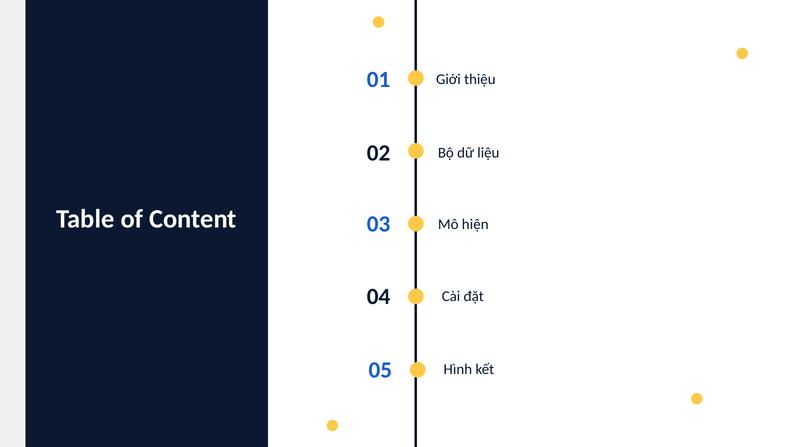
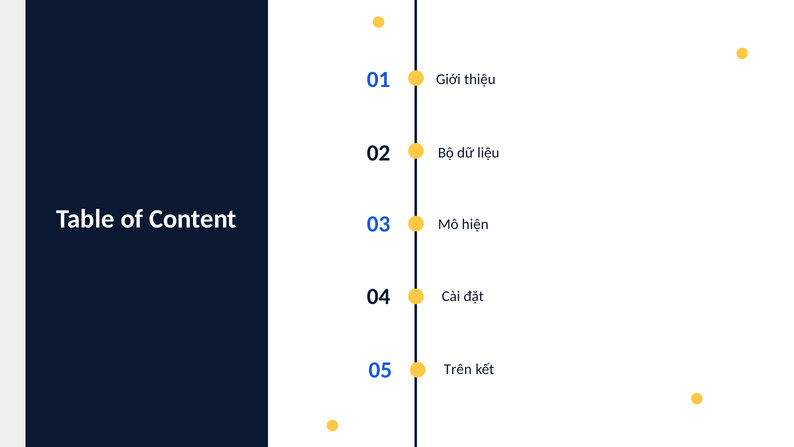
Hình: Hình -> Trên
